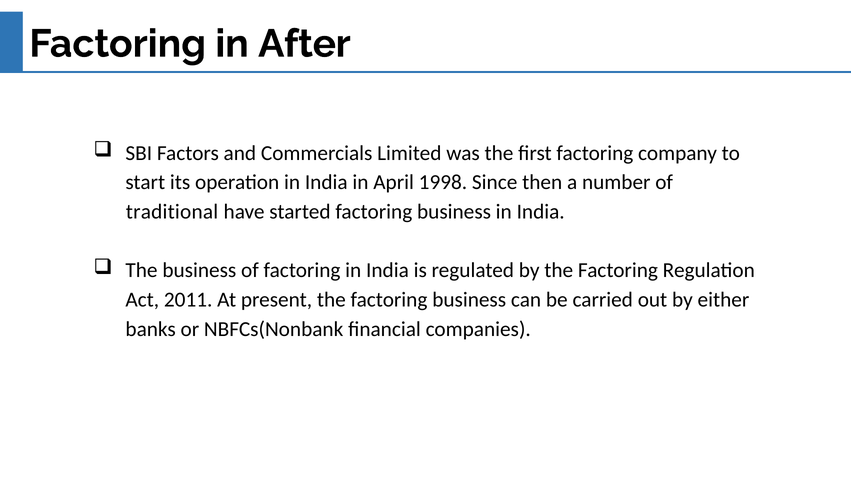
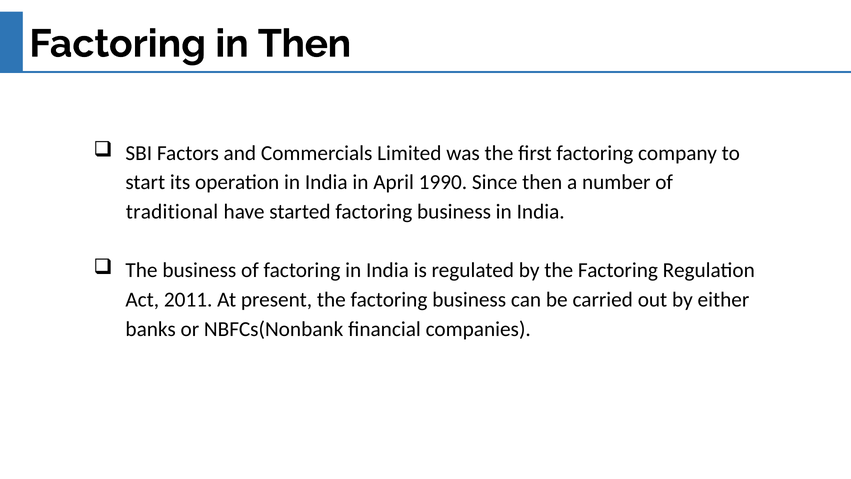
in After: After -> Then
1998: 1998 -> 1990
